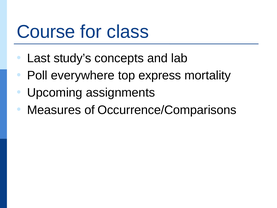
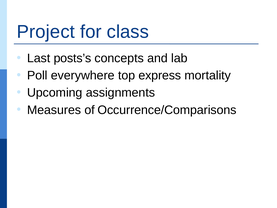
Course: Course -> Project
study’s: study’s -> posts’s
